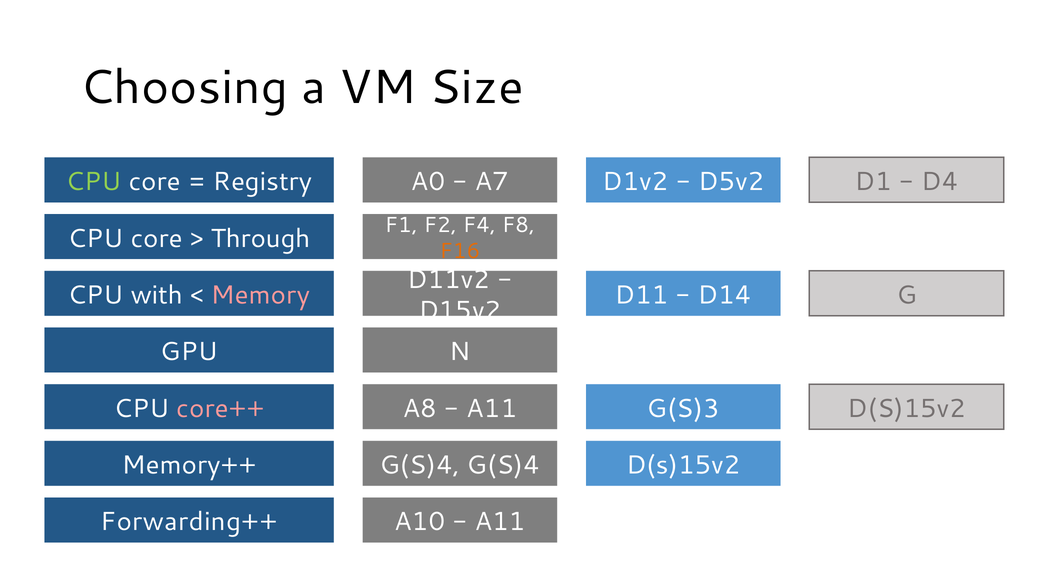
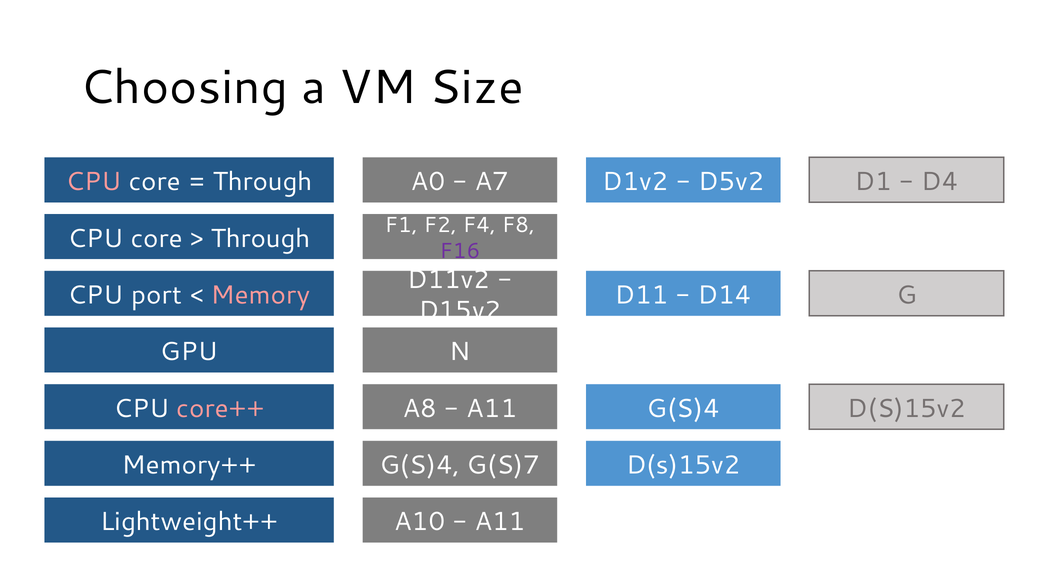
CPU at (94, 182) colour: light green -> pink
Registry at (263, 182): Registry -> Through
F16 colour: orange -> purple
with: with -> port
G(S)3 at (683, 409): G(S)3 -> G(S)4
G(S)4 G(S)4: G(S)4 -> G(S)7
Forwarding++: Forwarding++ -> Lightweight++
